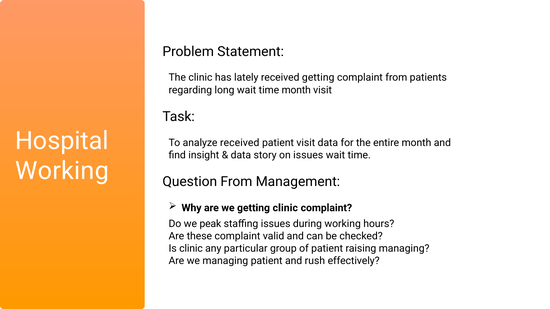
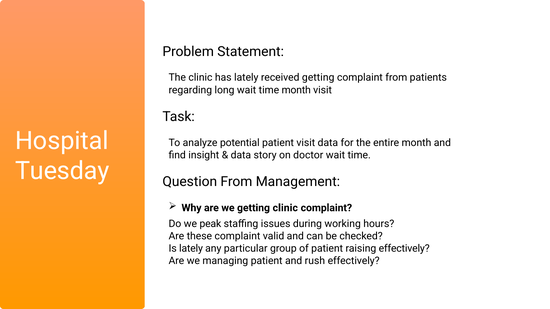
analyze received: received -> potential
on issues: issues -> doctor
Working at (62, 171): Working -> Tuesday
Is clinic: clinic -> lately
raising managing: managing -> effectively
